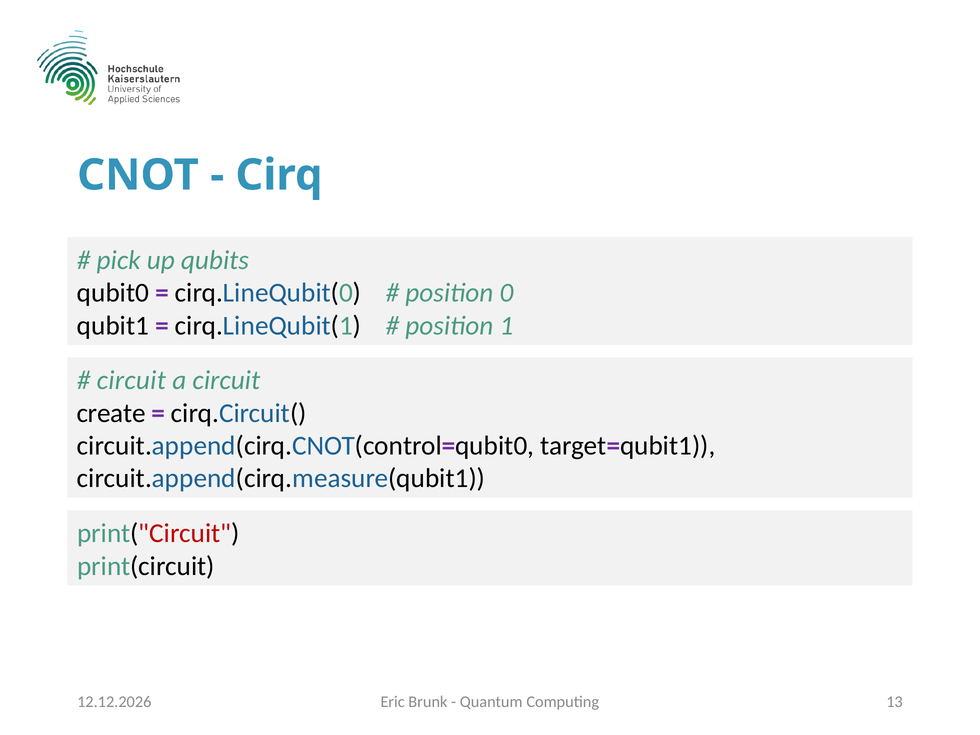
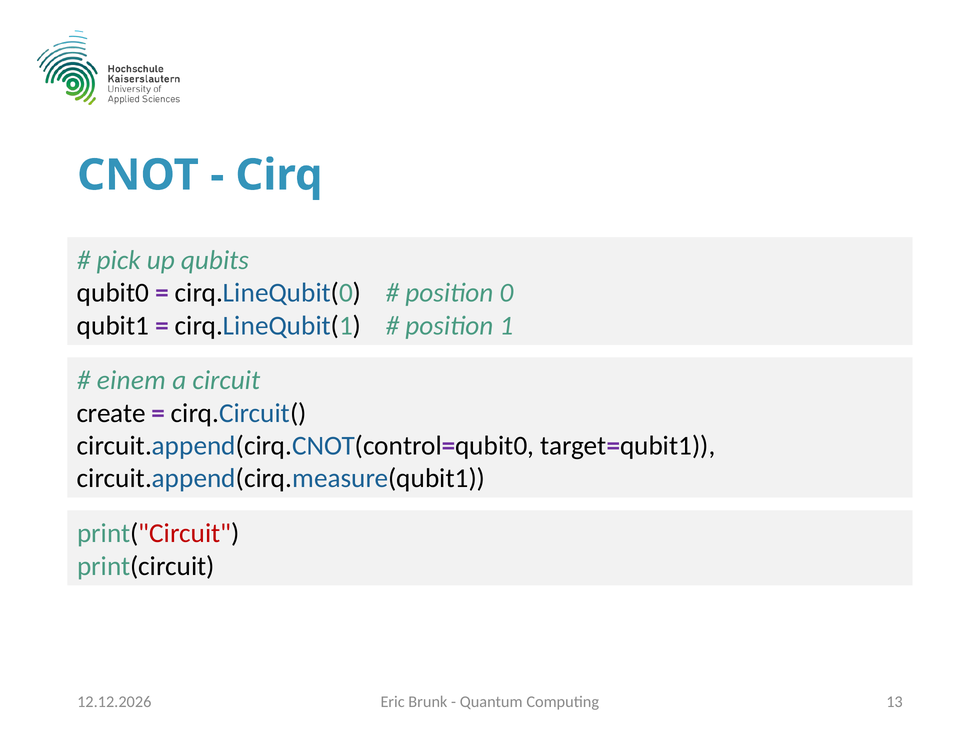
circuit at (131, 380): circuit -> einem
